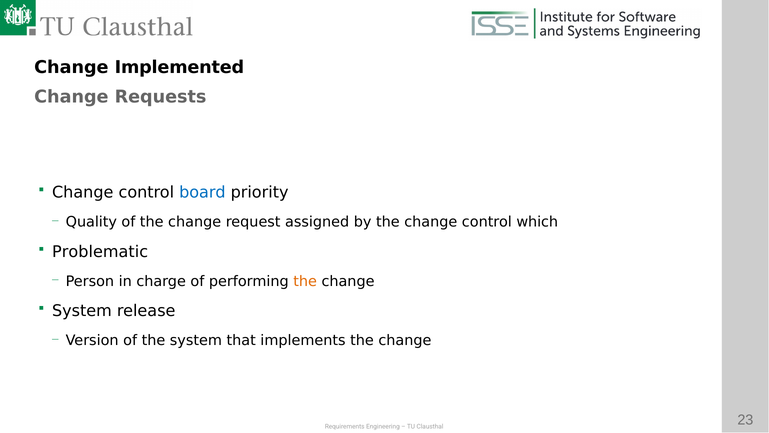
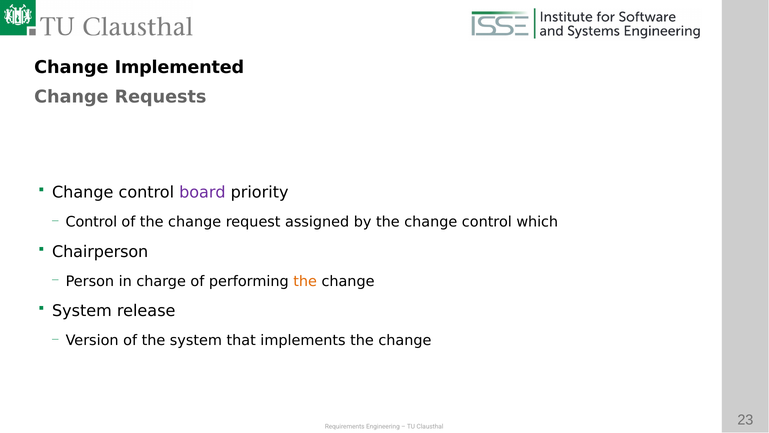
board colour: blue -> purple
Quality at (91, 222): Quality -> Control
Problematic: Problematic -> Chairperson
